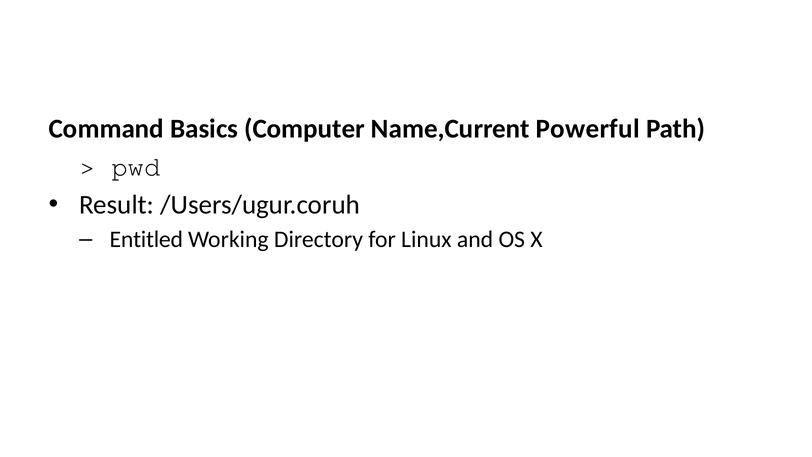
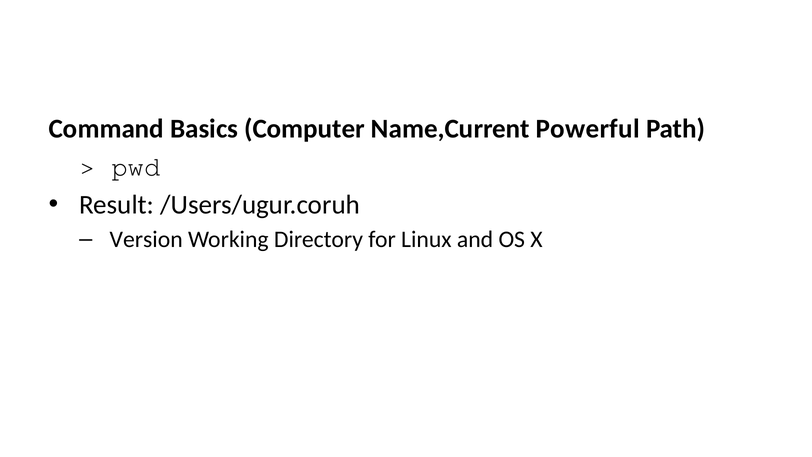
Entitled: Entitled -> Version
